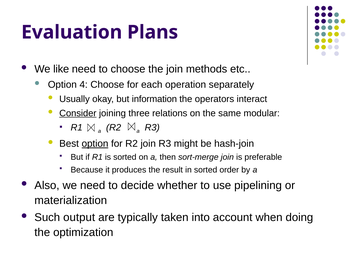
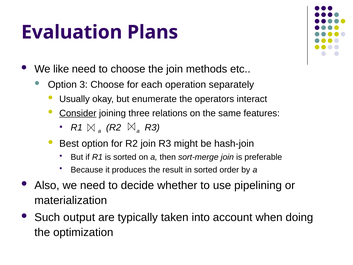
4: 4 -> 3
information: information -> enumerate
modular: modular -> features
option at (95, 144) underline: present -> none
